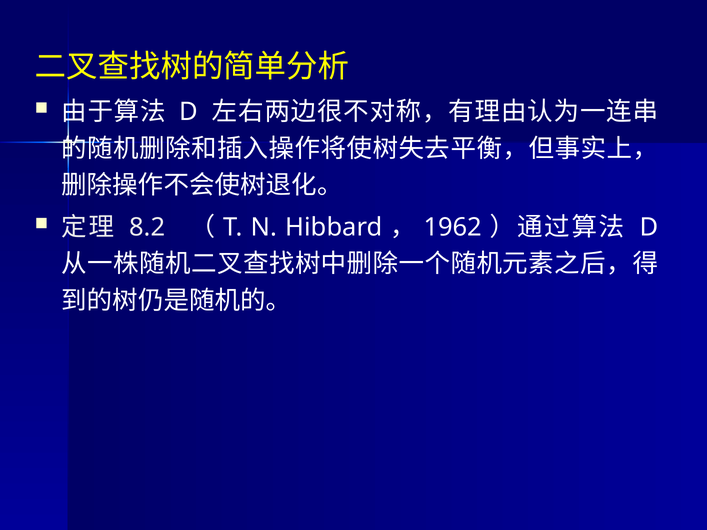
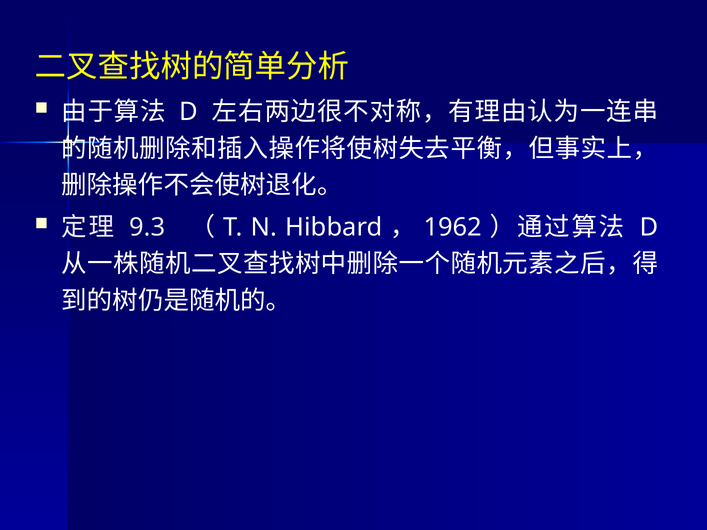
8.2: 8.2 -> 9.3
